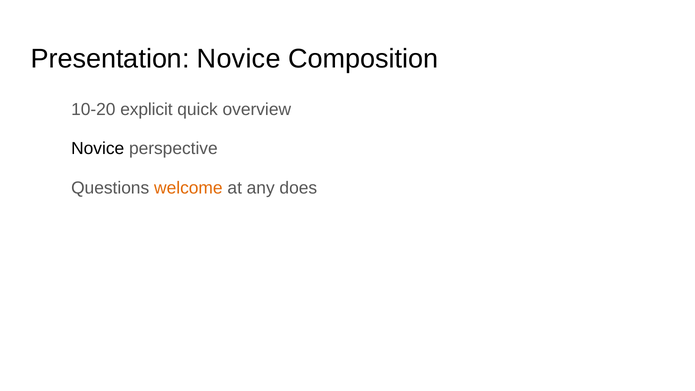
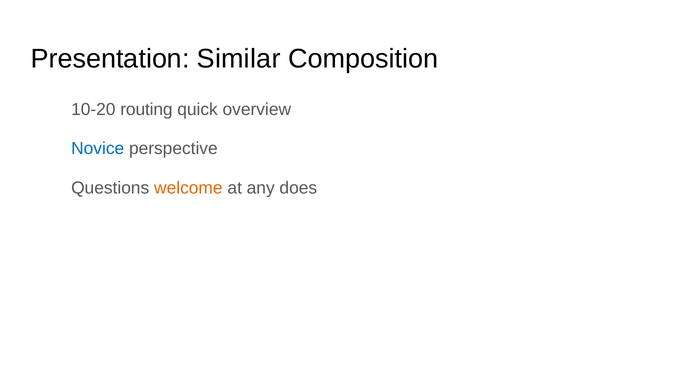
Presentation Novice: Novice -> Similar
explicit: explicit -> routing
Novice at (98, 149) colour: black -> blue
